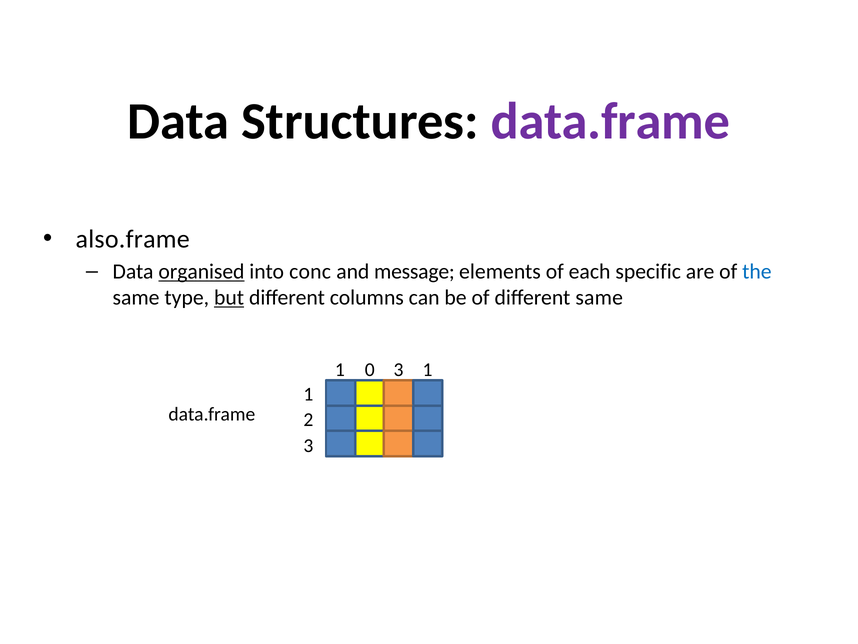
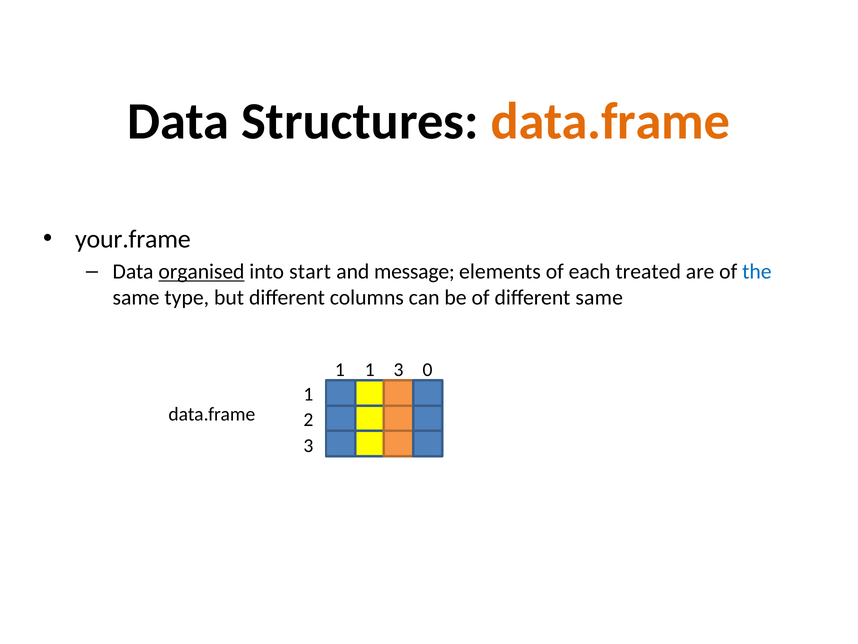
data.frame at (610, 121) colour: purple -> orange
also.frame: also.frame -> your.frame
conc: conc -> start
specific: specific -> treated
but underline: present -> none
0 at (370, 370): 0 -> 1
3 1: 1 -> 0
